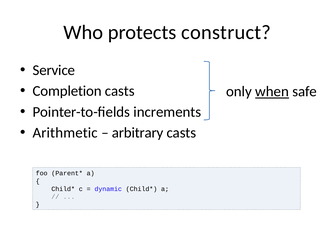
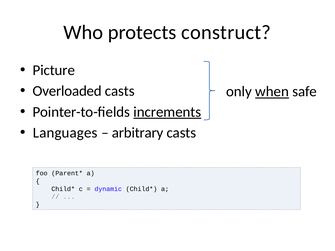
Service: Service -> Picture
Completion: Completion -> Overloaded
increments underline: none -> present
Arithmetic: Arithmetic -> Languages
